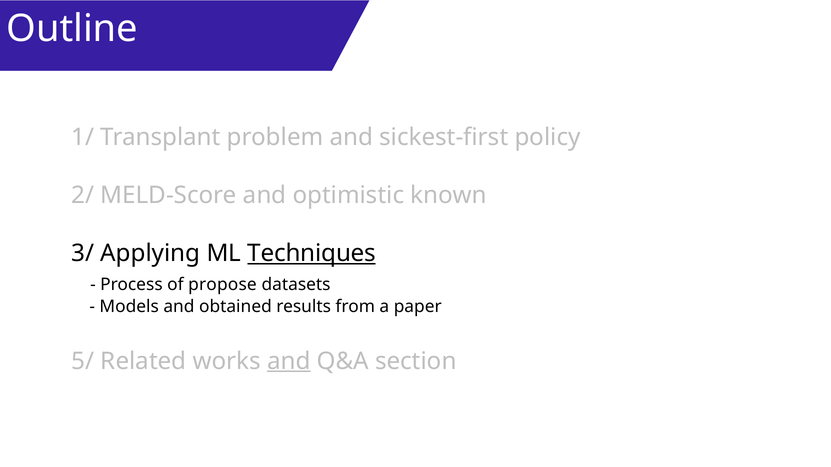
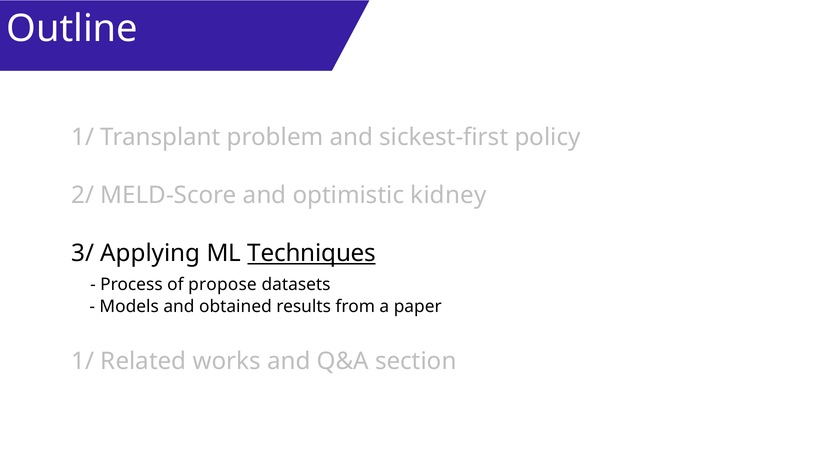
known: known -> kidney
5/ at (83, 361): 5/ -> 1/
and at (289, 361) underline: present -> none
